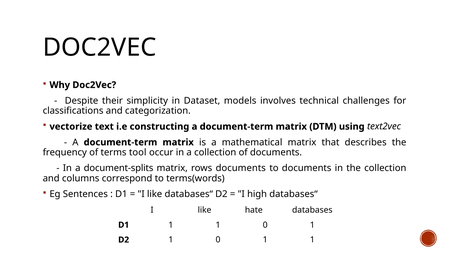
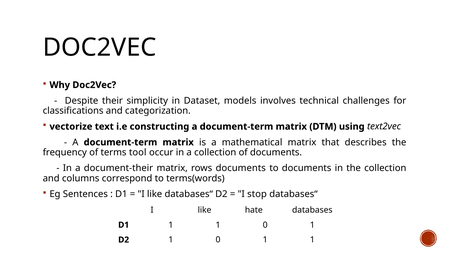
document-splits: document-splits -> document-their
high: high -> stop
